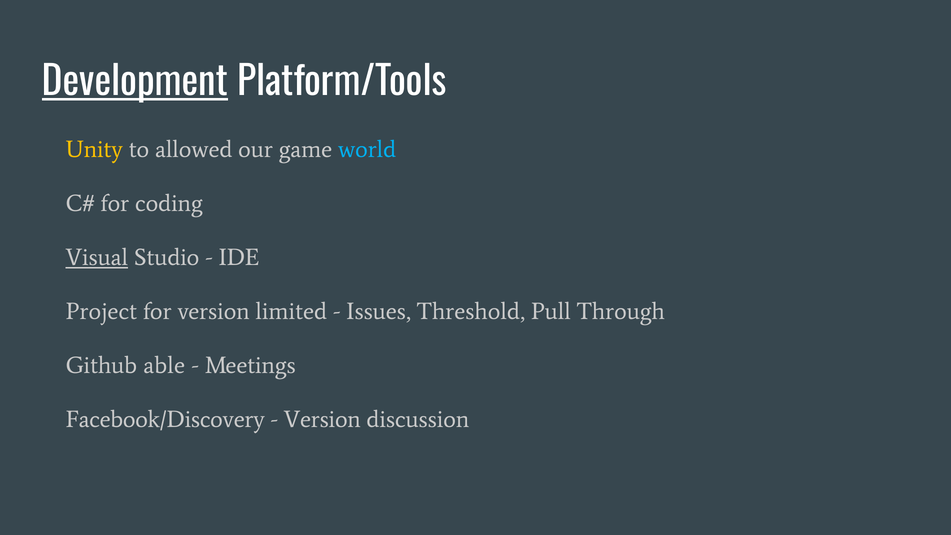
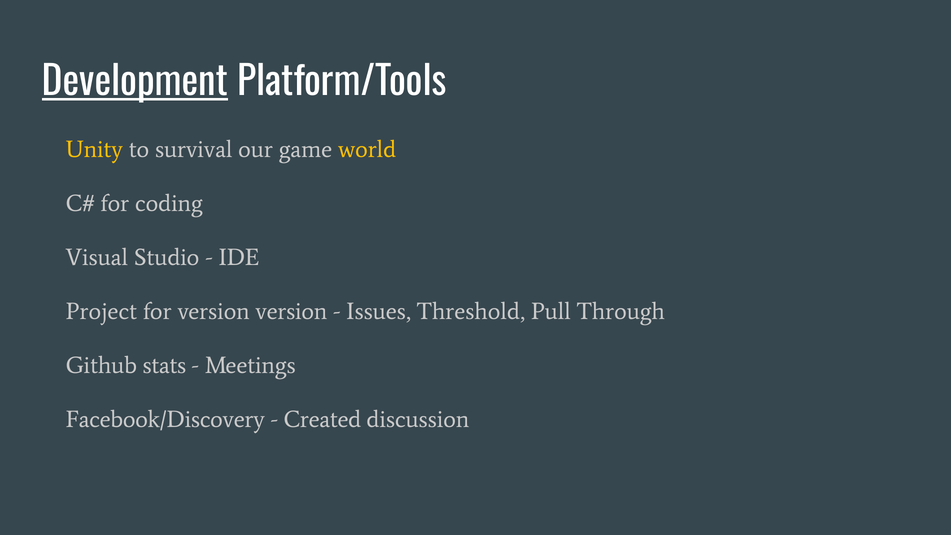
allowed: allowed -> survival
world colour: light blue -> yellow
Visual underline: present -> none
version limited: limited -> version
able: able -> stats
Version at (322, 419): Version -> Created
